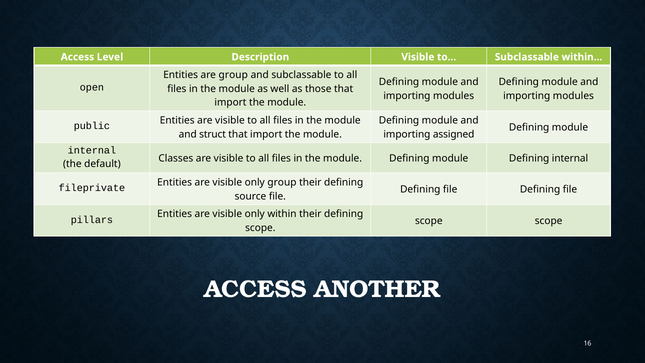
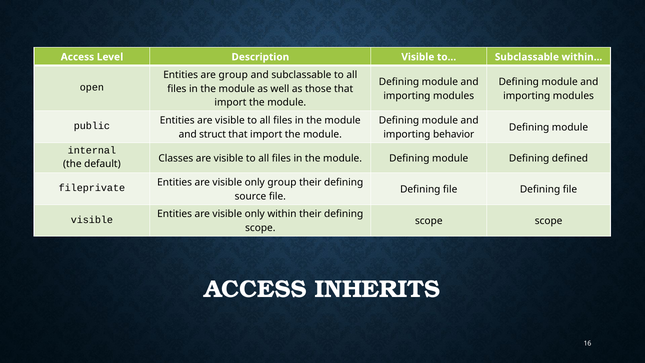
assigned: assigned -> behavior
Defining internal: internal -> defined
pillars at (92, 220): pillars -> visible
ANOTHER: ANOTHER -> INHERITS
